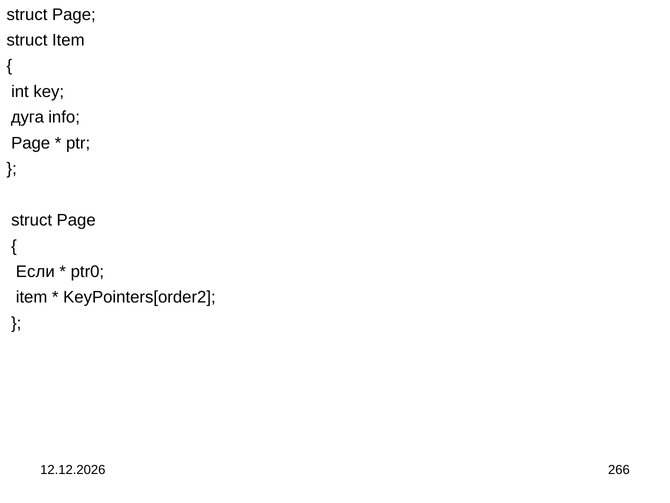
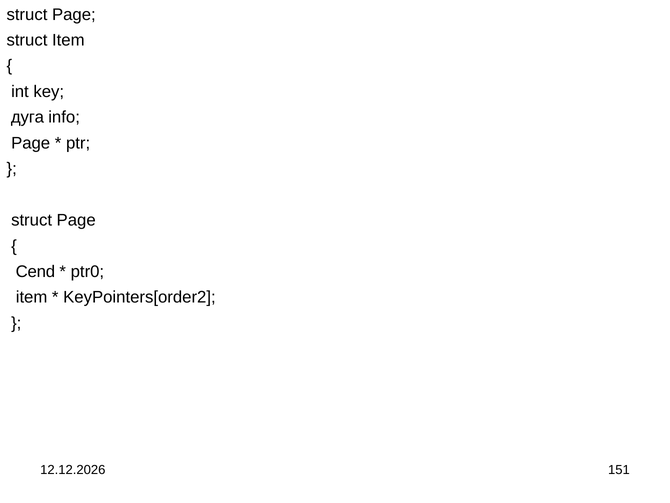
Если: Если -> Cend
266: 266 -> 151
